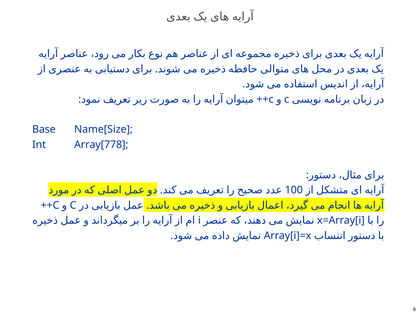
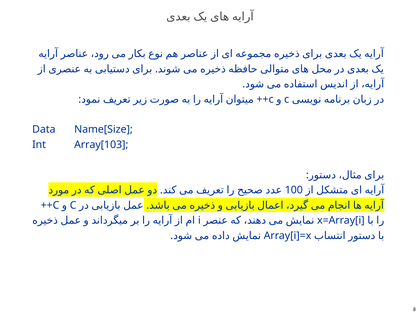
Base: Base -> Data
Array[778: Array[778 -> Array[103
